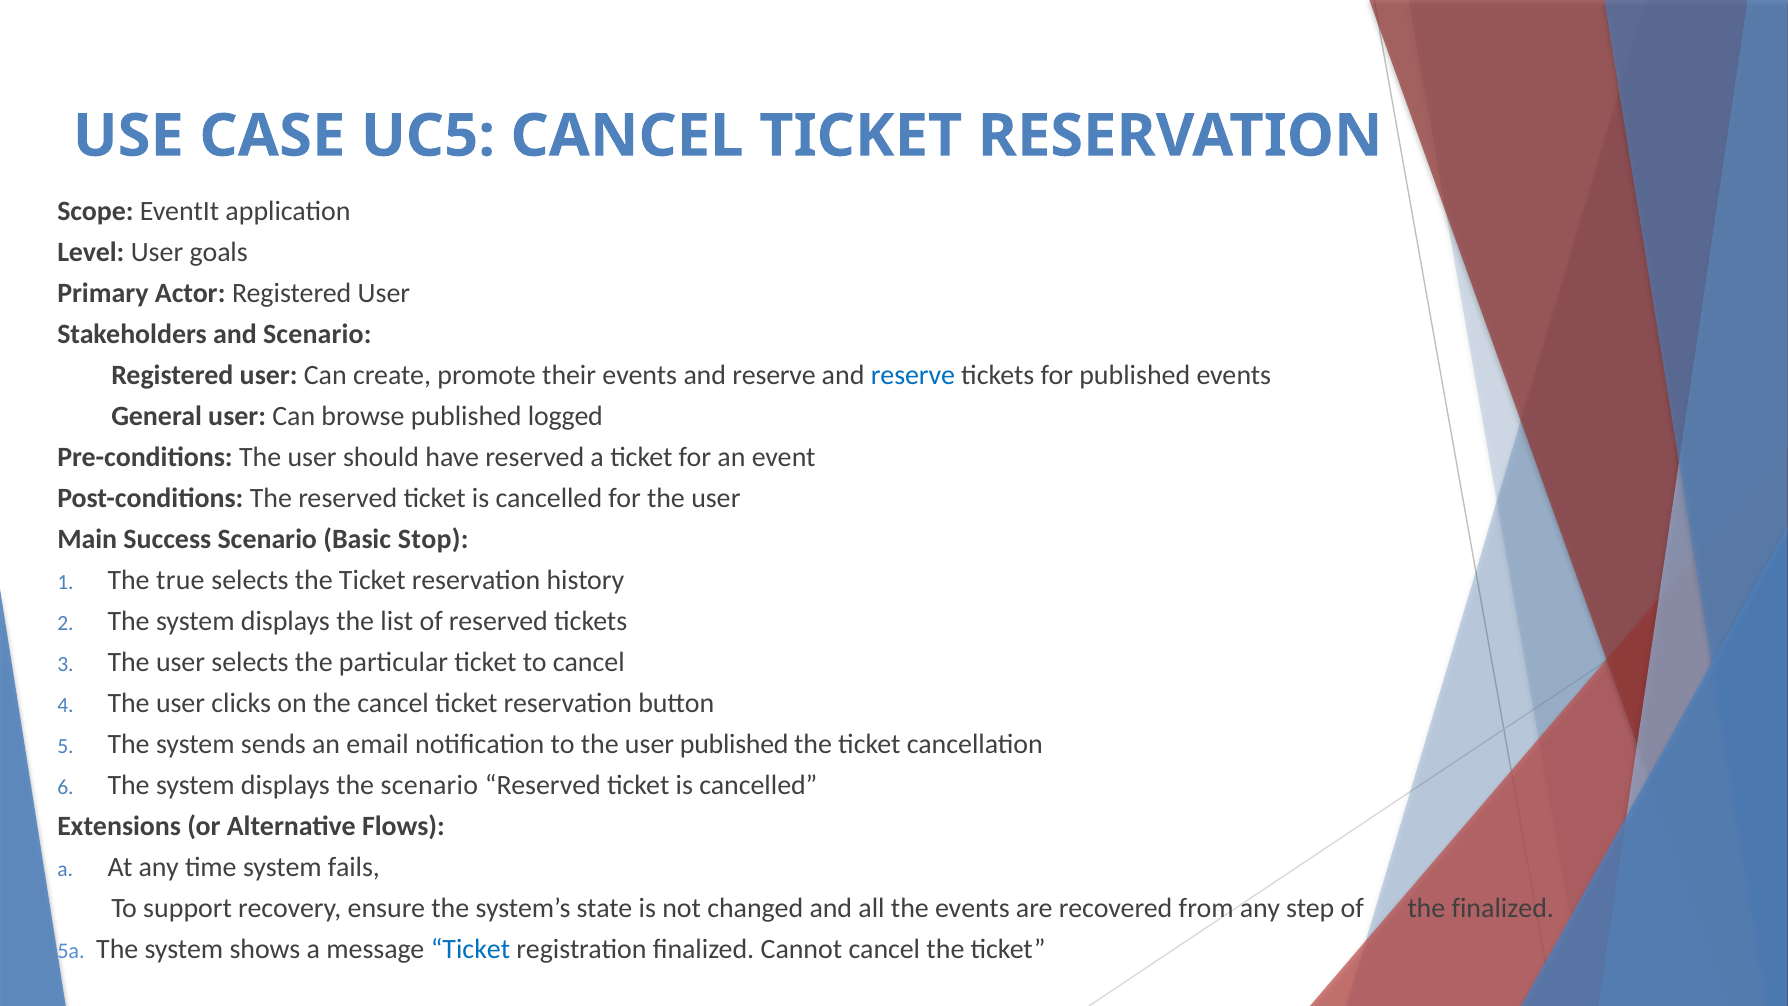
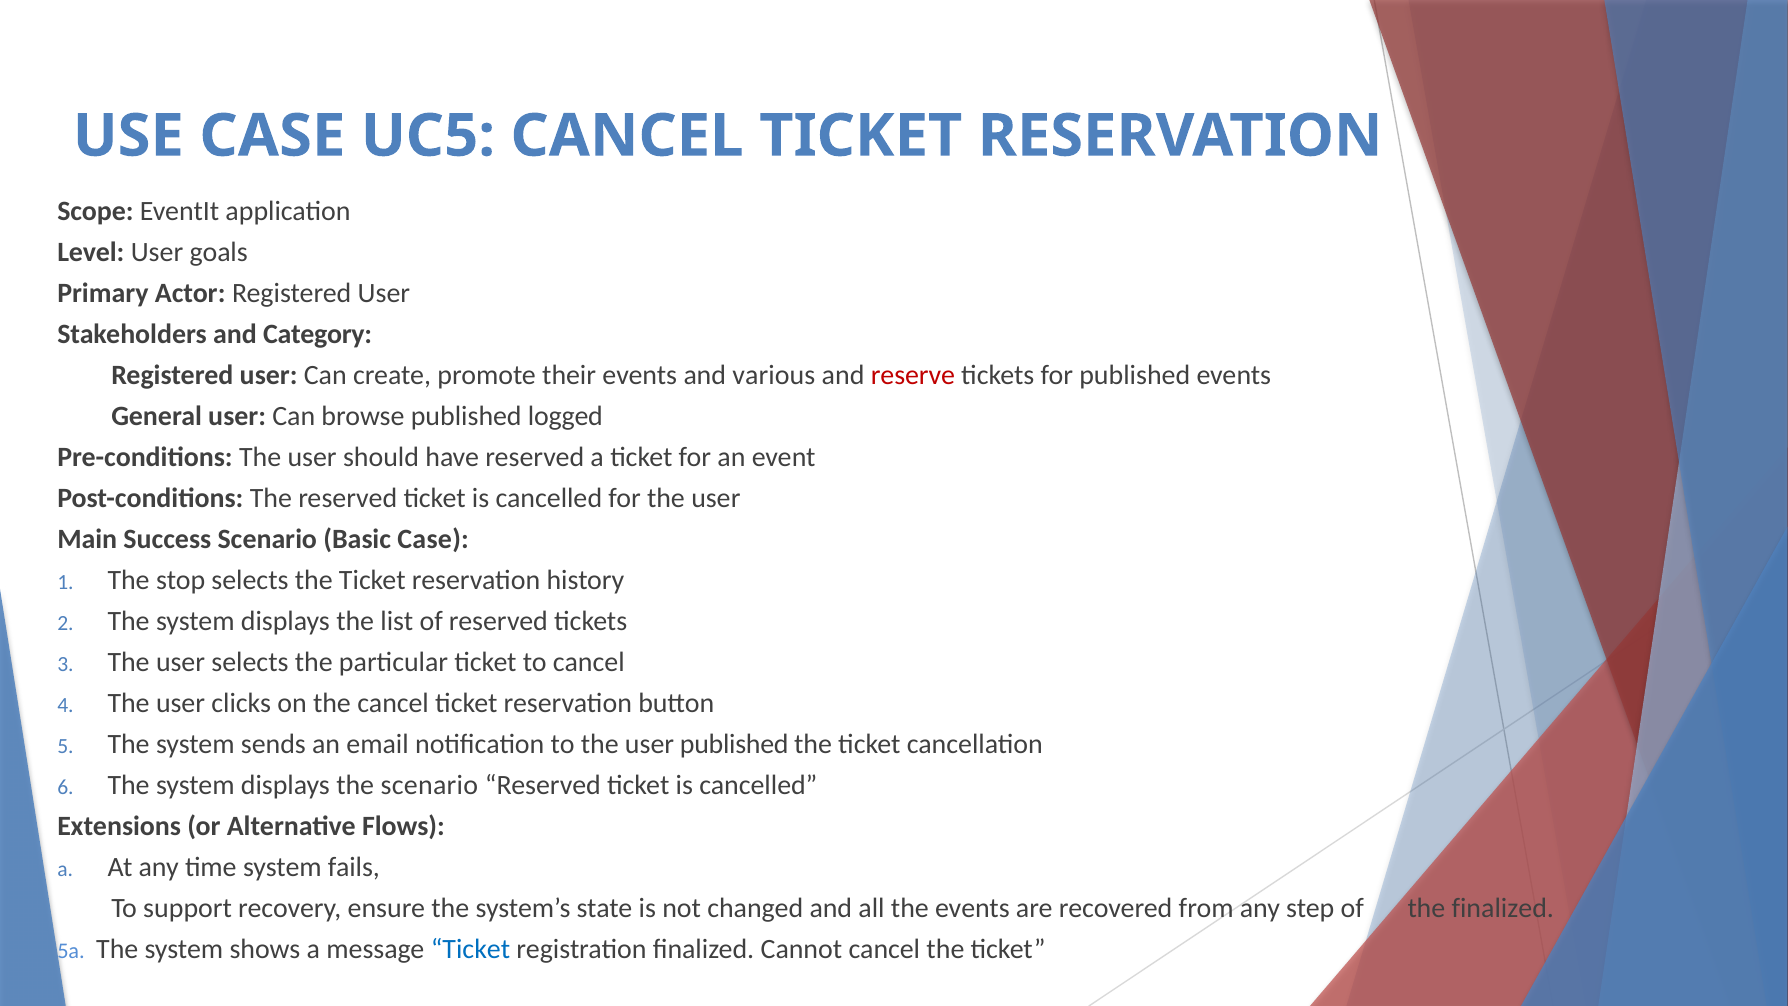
and Scenario: Scenario -> Category
events and reserve: reserve -> various
reserve at (913, 376) colour: blue -> red
Basic Stop: Stop -> Case
true: true -> stop
